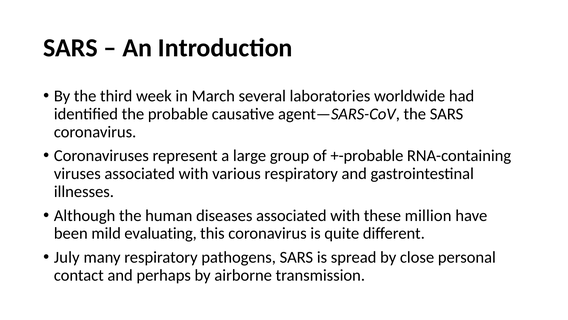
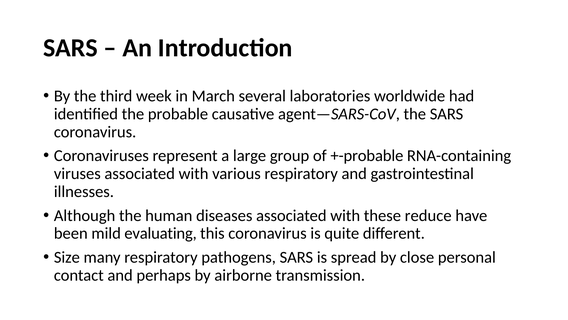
million: million -> reduce
July: July -> Size
